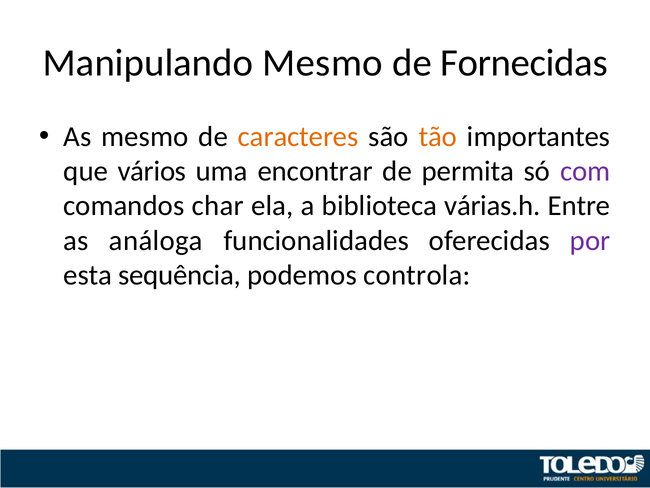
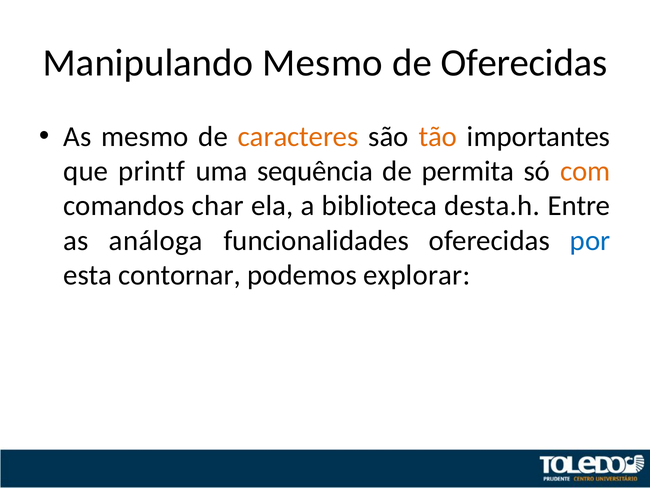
de Fornecidas: Fornecidas -> Oferecidas
vários: vários -> printf
encontrar: encontrar -> sequência
com colour: purple -> orange
várias.h: várias.h -> desta.h
por colour: purple -> blue
sequência: sequência -> contornar
controla: controla -> explorar
